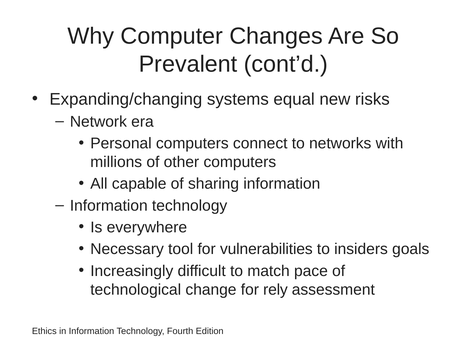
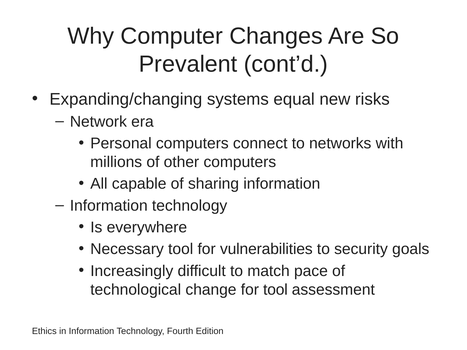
insiders: insiders -> security
for rely: rely -> tool
